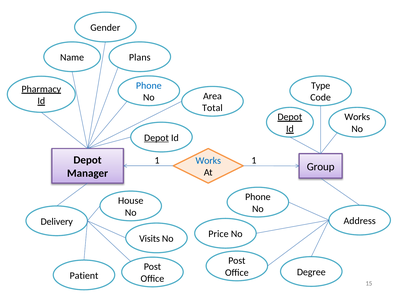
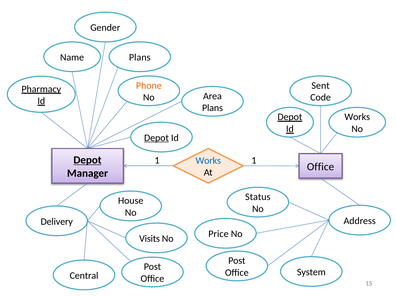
Phone at (149, 86) colour: blue -> orange
Type: Type -> Sent
Total at (212, 108): Total -> Plans
Depot at (88, 160) underline: none -> present
Group at (321, 167): Group -> Office
Phone at (258, 197): Phone -> Status
Degree: Degree -> System
Patient: Patient -> Central
